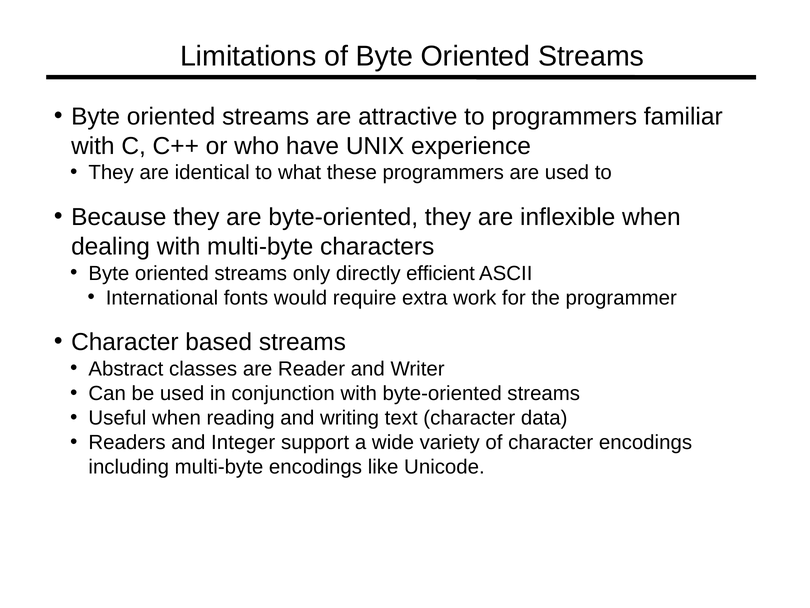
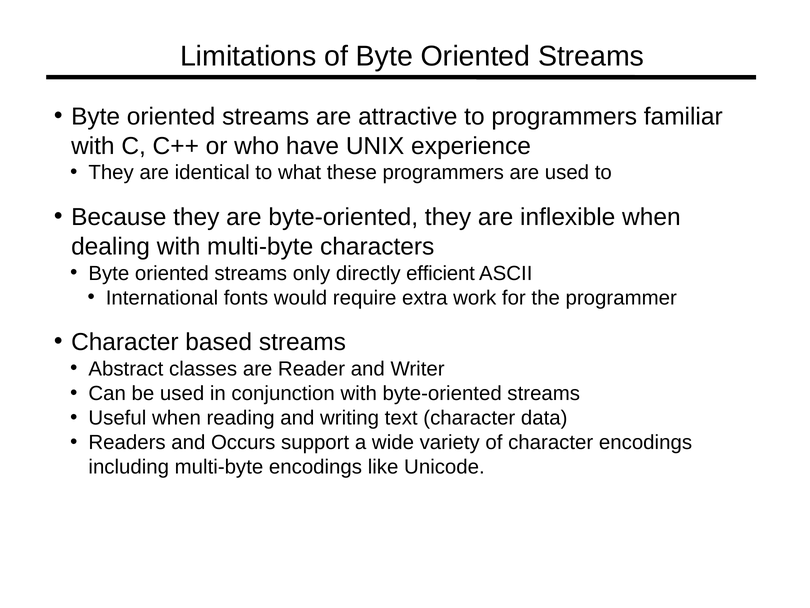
Integer: Integer -> Occurs
